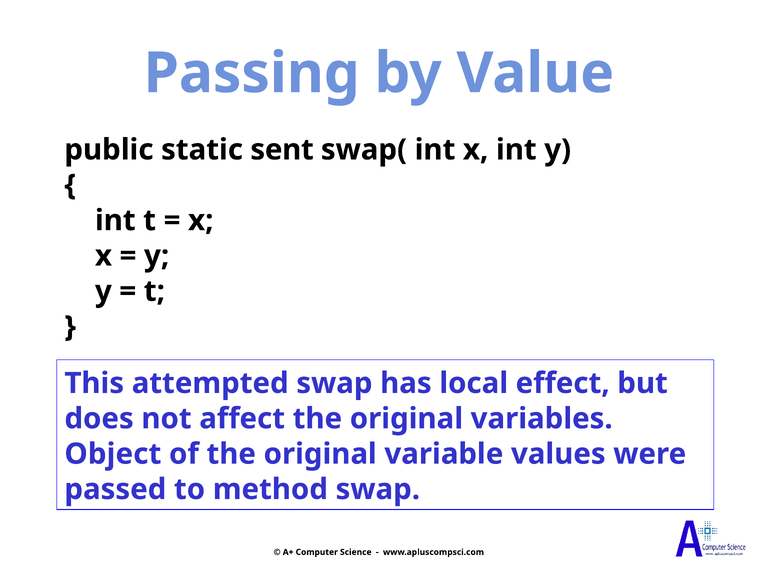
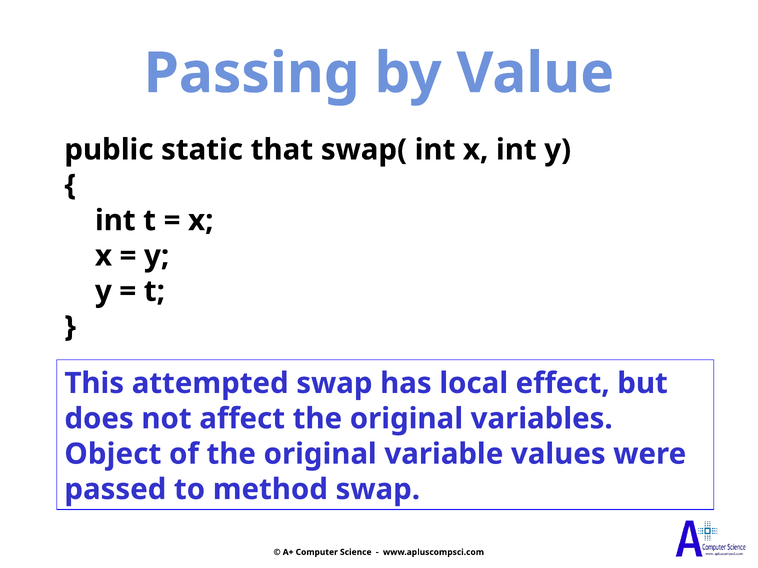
sent: sent -> that
